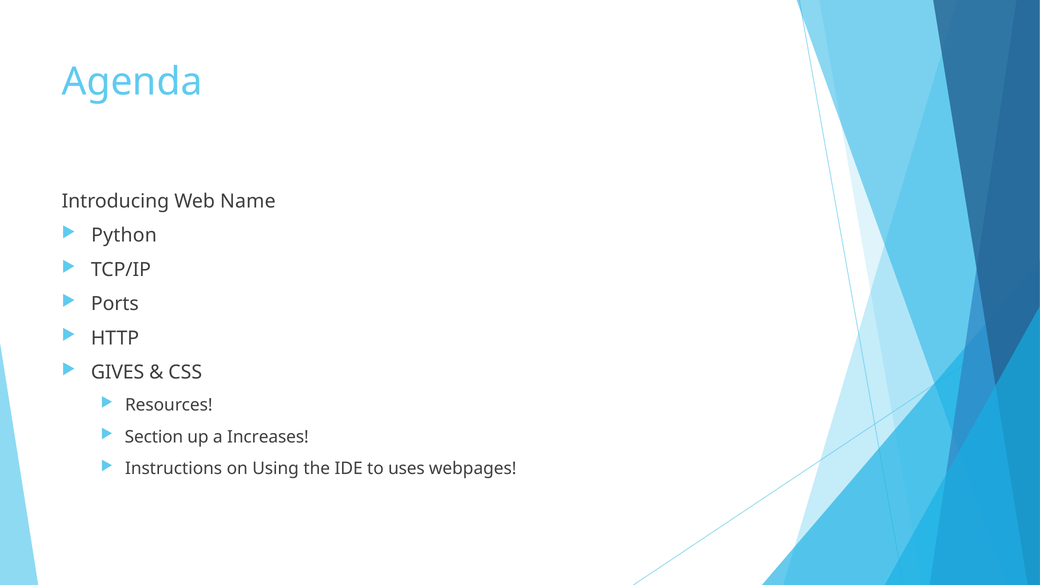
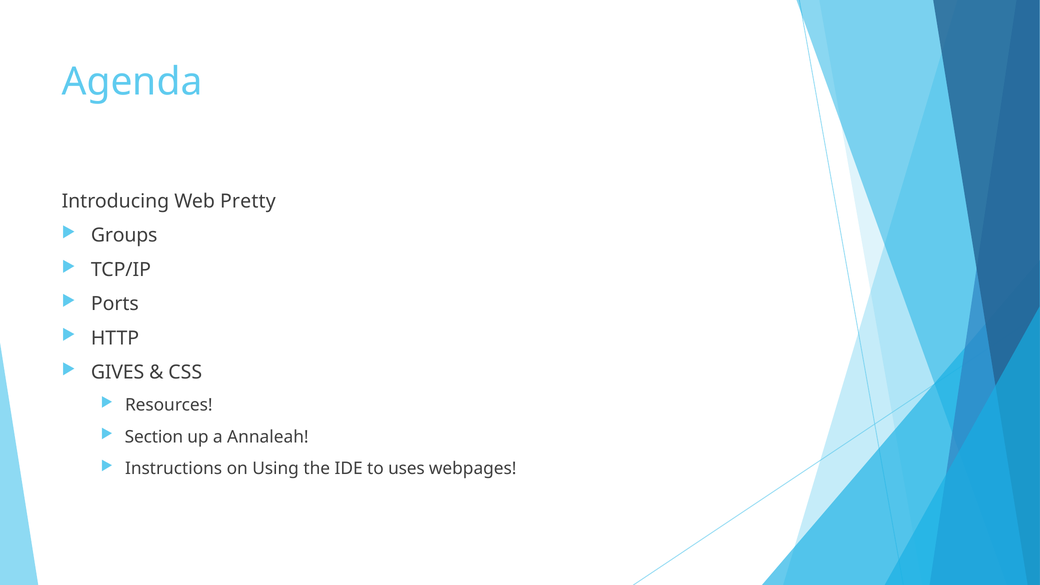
Name: Name -> Pretty
Python: Python -> Groups
Increases: Increases -> Annaleah
